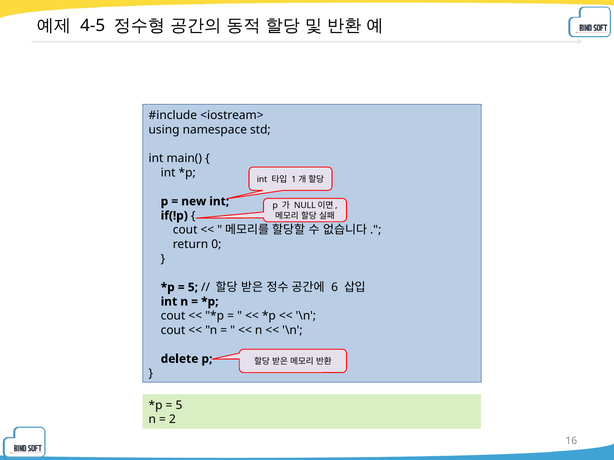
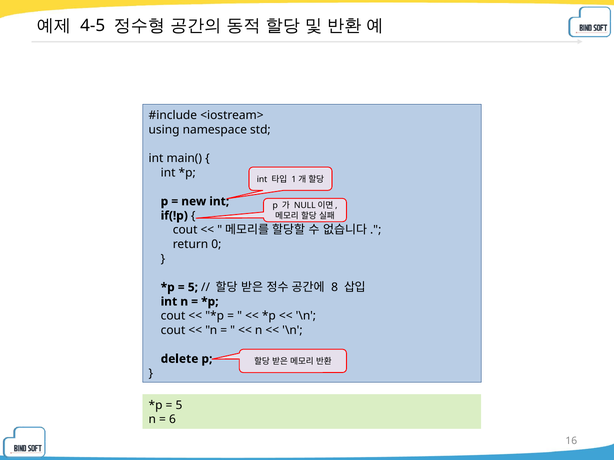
6: 6 -> 8
2: 2 -> 6
